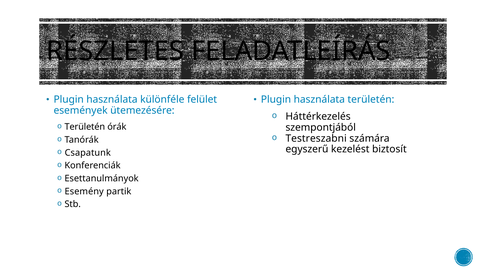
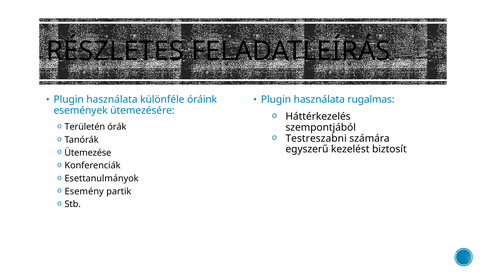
felület: felület -> óráink
használata területén: területén -> rugalmas
Csapatunk: Csapatunk -> Ütemezése
